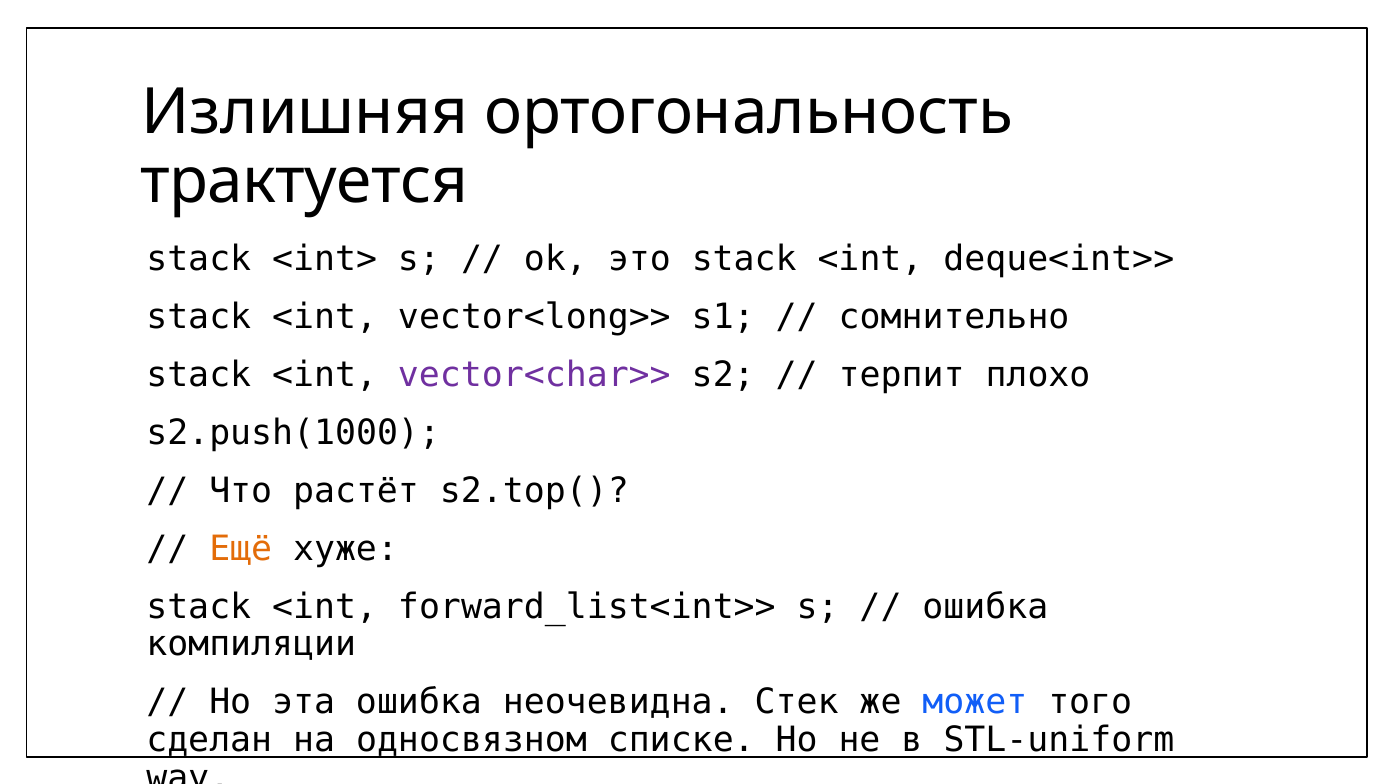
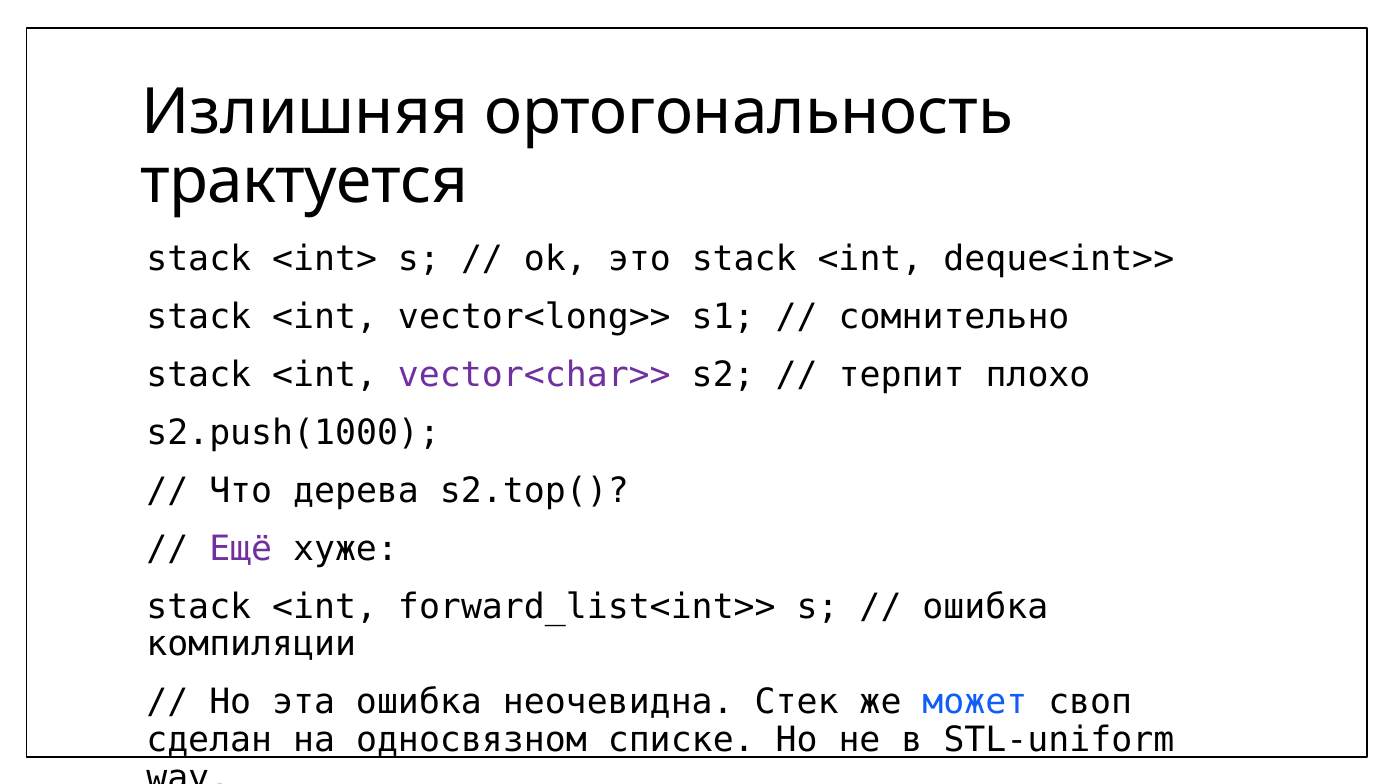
растёт: растёт -> дерева
Ещё colour: orange -> purple
того: того -> своп
